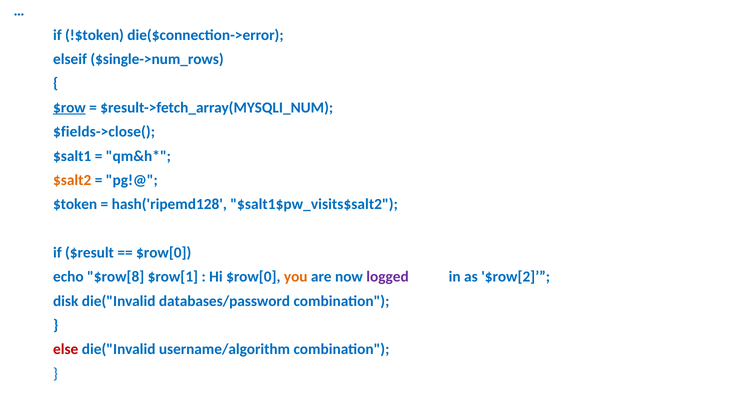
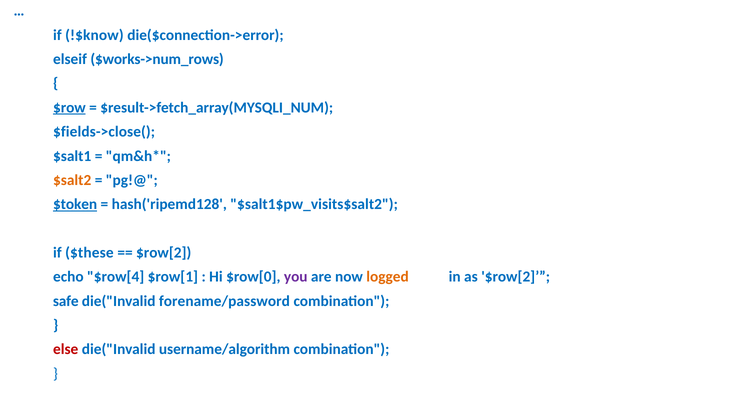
!$token: !$token -> !$know
$single->num_rows: $single->num_rows -> $works->num_rows
$token underline: none -> present
$result: $result -> $these
$row[0 at (164, 253): $row[0 -> $row[2
$row[8: $row[8 -> $row[4
you colour: orange -> purple
logged colour: purple -> orange
disk: disk -> safe
databases/password: databases/password -> forename/password
